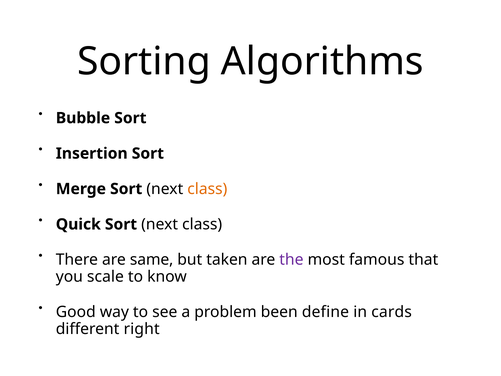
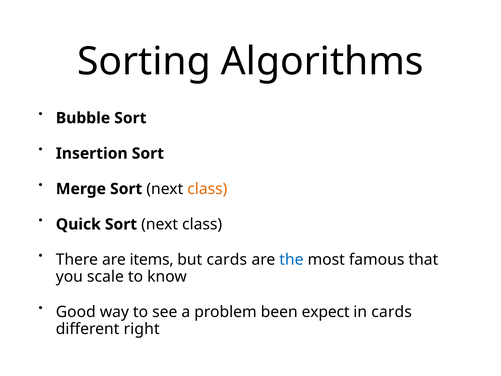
same: same -> items
but taken: taken -> cards
the colour: purple -> blue
define: define -> expect
